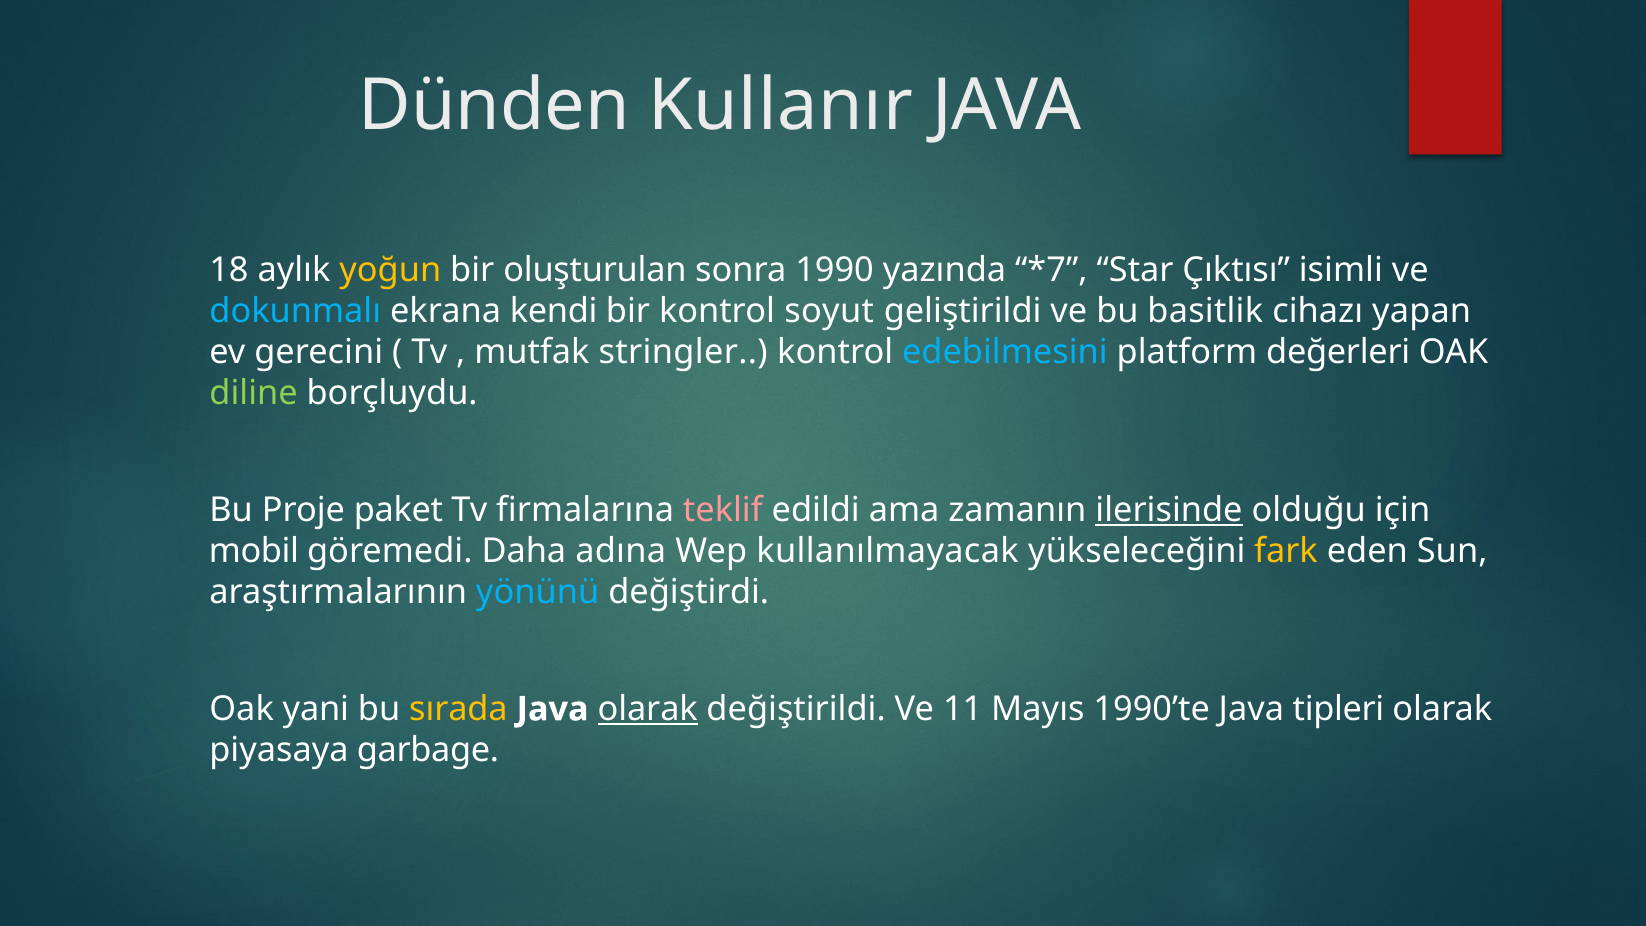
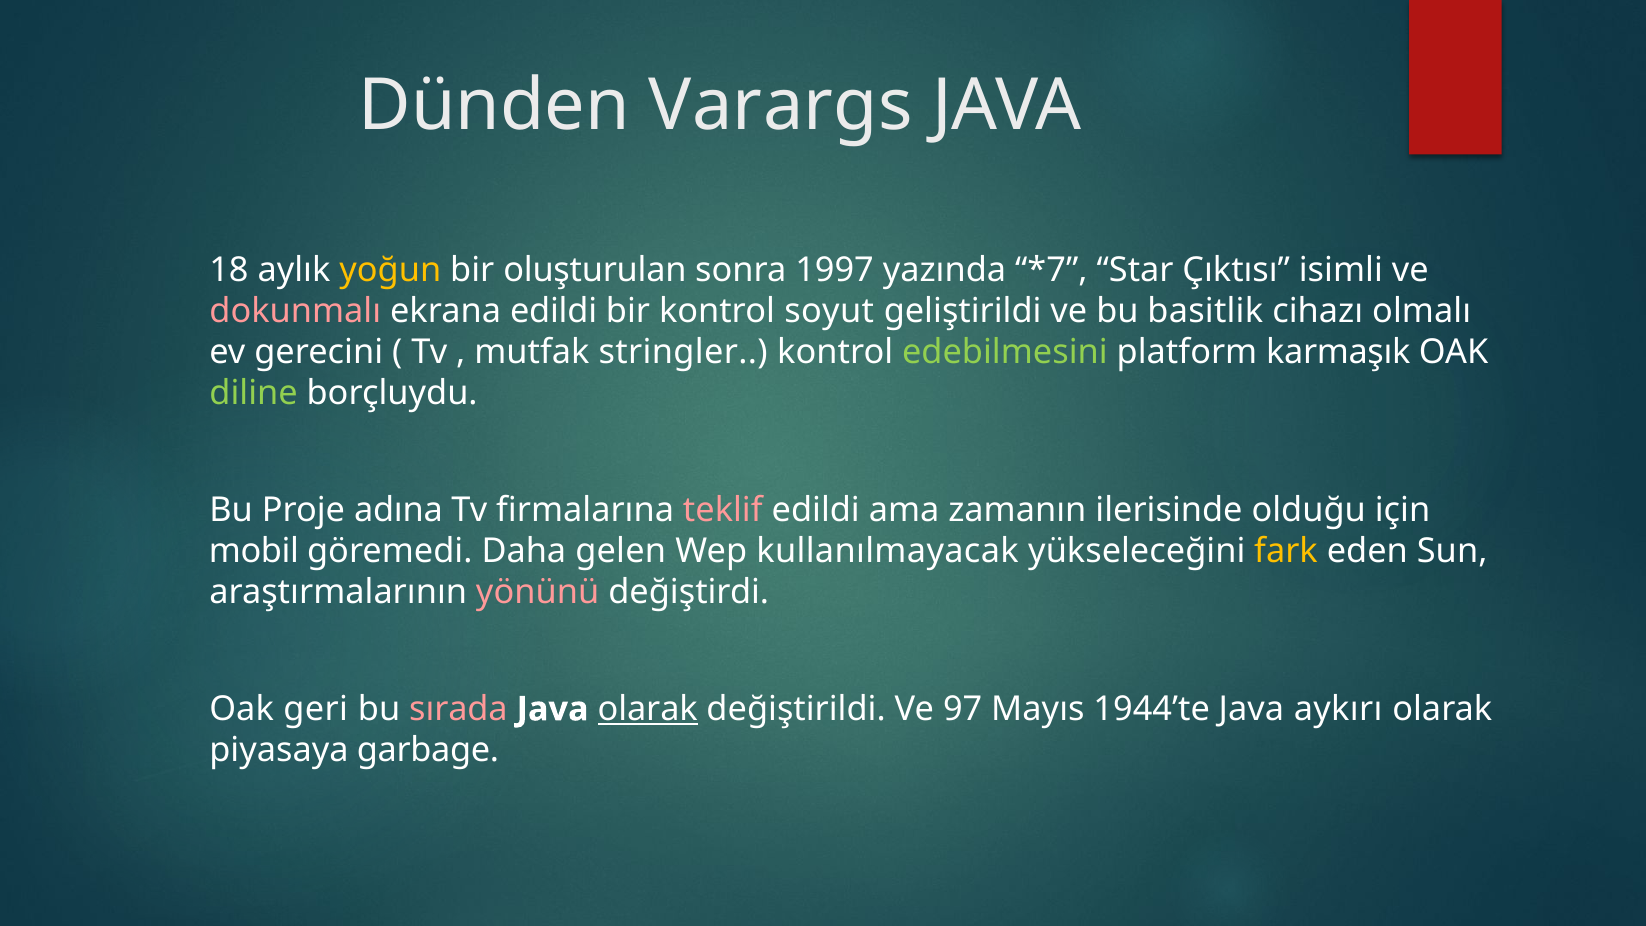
Kullanır: Kullanır -> Varargs
1990: 1990 -> 1997
dokunmalı colour: light blue -> pink
ekrana kendi: kendi -> edildi
yapan: yapan -> olmalı
edebilmesini colour: light blue -> light green
değerleri: değerleri -> karmaşık
paket: paket -> adına
ilerisinde underline: present -> none
adına: adına -> gelen
yönünü colour: light blue -> pink
yani: yani -> geri
sırada colour: yellow -> pink
11: 11 -> 97
1990’te: 1990’te -> 1944’te
tipleri: tipleri -> aykırı
